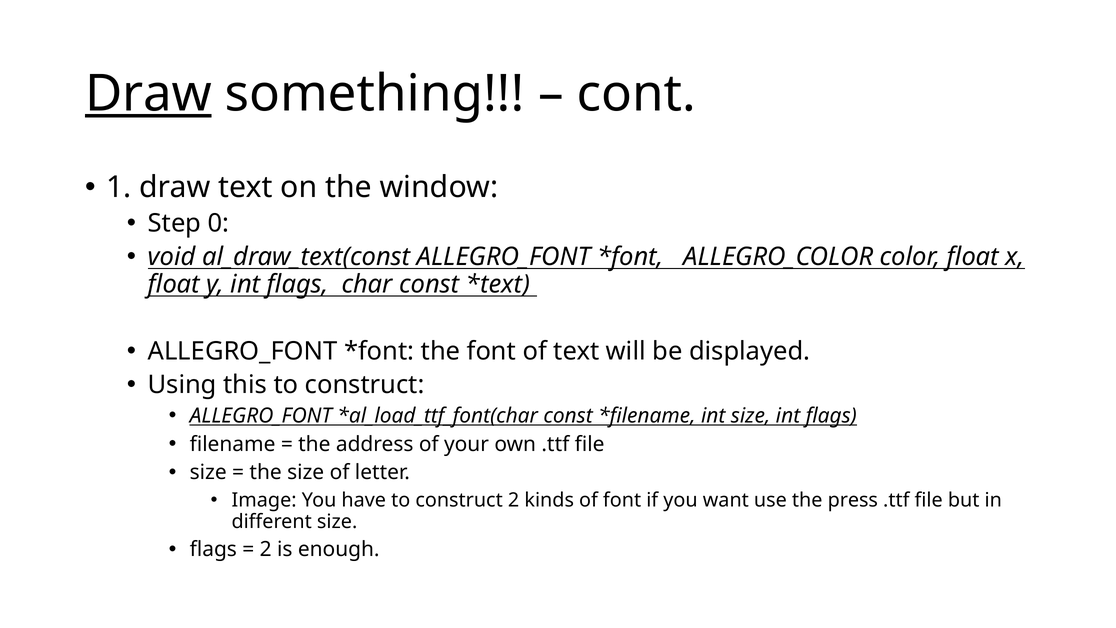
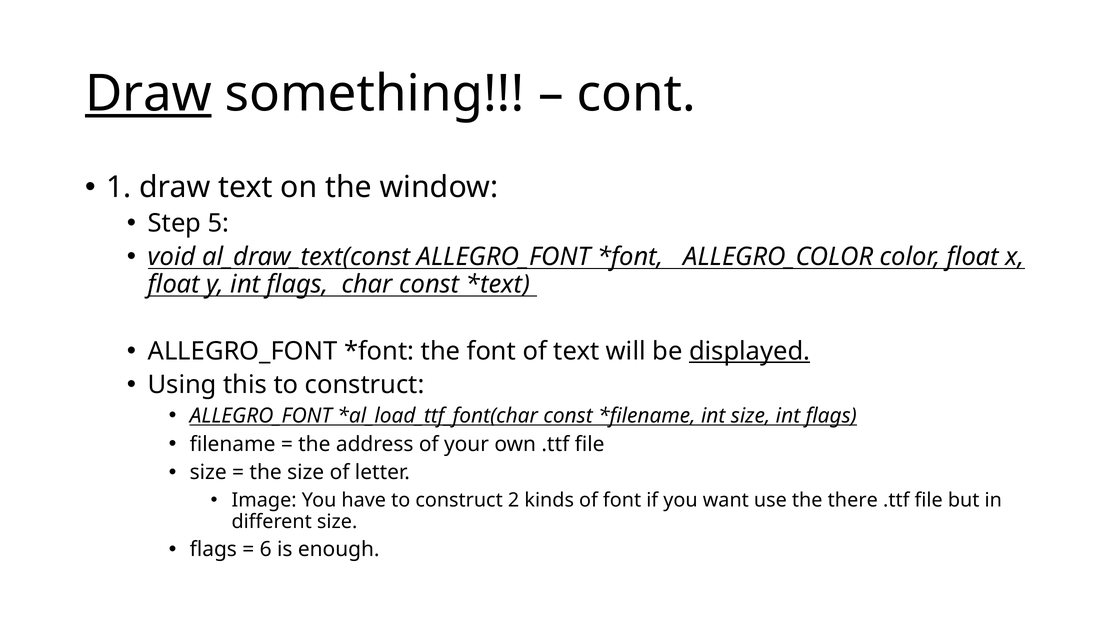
0: 0 -> 5
displayed underline: none -> present
press: press -> there
2 at (266, 549): 2 -> 6
